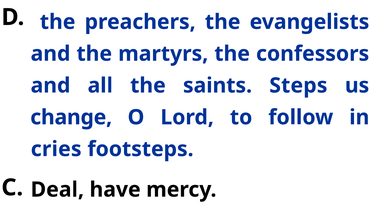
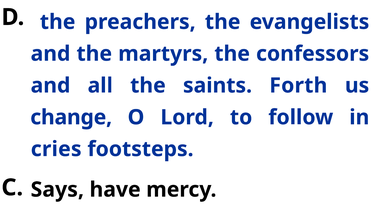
Steps: Steps -> Forth
Deal: Deal -> Says
